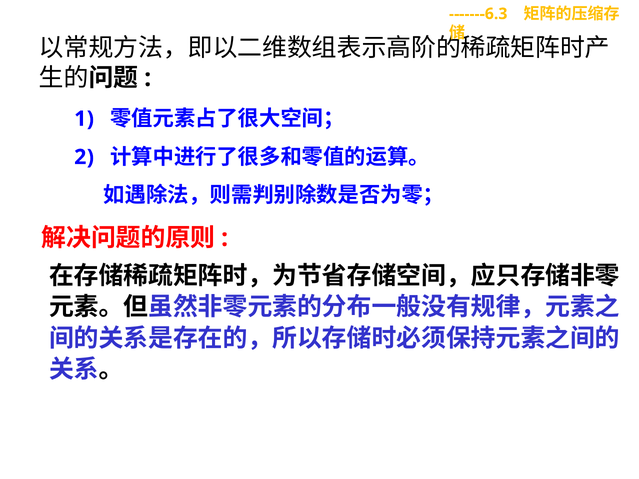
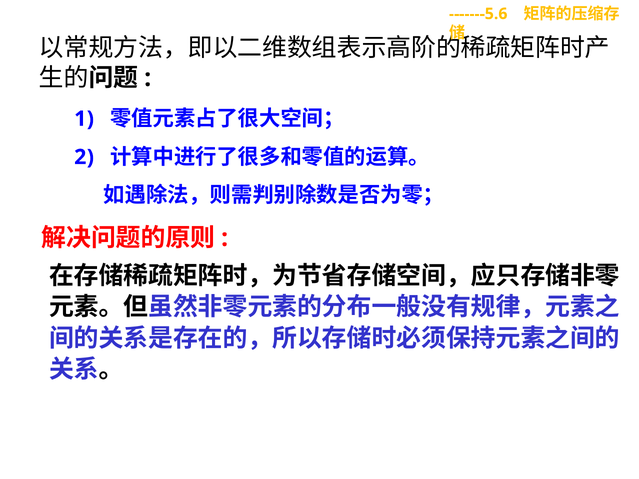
-------6.3: -------6.3 -> -------5.6
